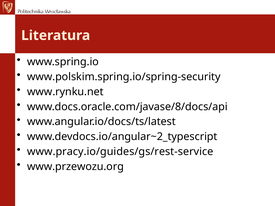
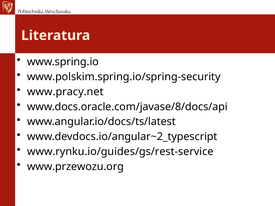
www.rynku.net: www.rynku.net -> www.pracy.net
www.pracy.io/guides/gs/rest-service: www.pracy.io/guides/gs/rest-service -> www.rynku.io/guides/gs/rest-service
